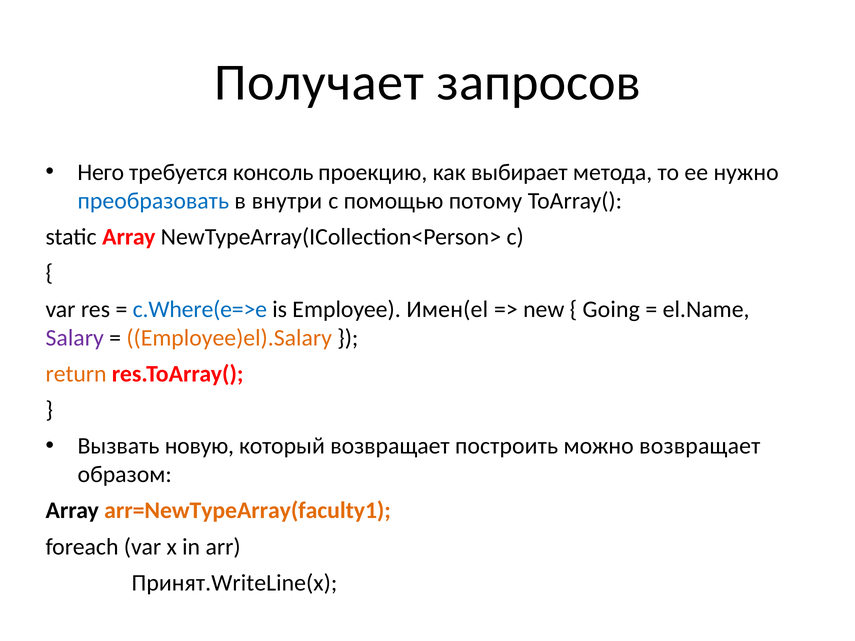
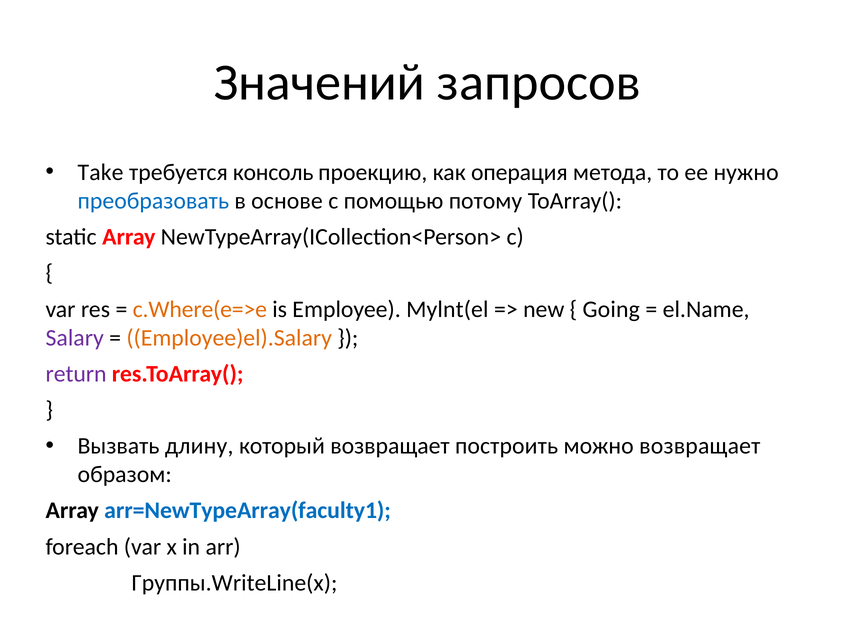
Получает: Получает -> Значений
Него: Него -> Take
выбирает: выбирает -> операция
внутри: внутри -> основе
c.Where(e=>e colour: blue -> orange
Имен(el: Имен(el -> Mylnt(el
return colour: orange -> purple
новую: новую -> длину
arr=NewTypeArray(faculty1 colour: orange -> blue
Принят.WriteLine(x: Принят.WriteLine(x -> Группы.WriteLine(x
